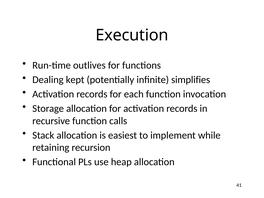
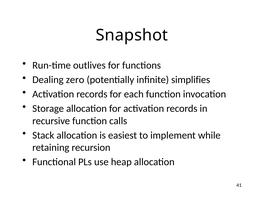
Execution: Execution -> Snapshot
kept: kept -> zero
